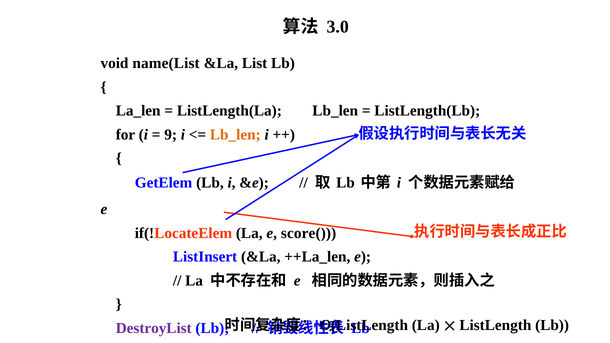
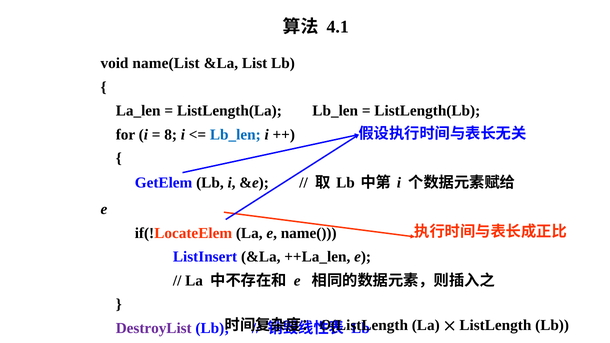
3.0: 3.0 -> 4.1
9: 9 -> 8
Lb_len at (235, 135) colour: orange -> blue
score(: score( -> name(
